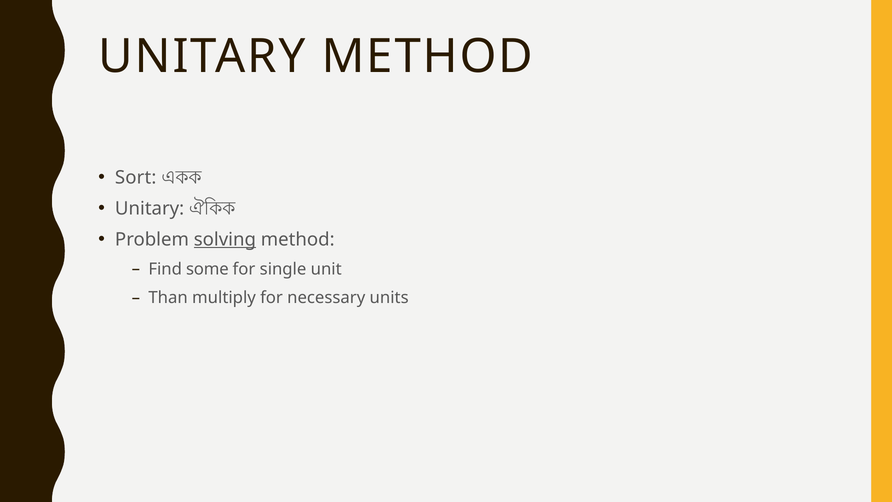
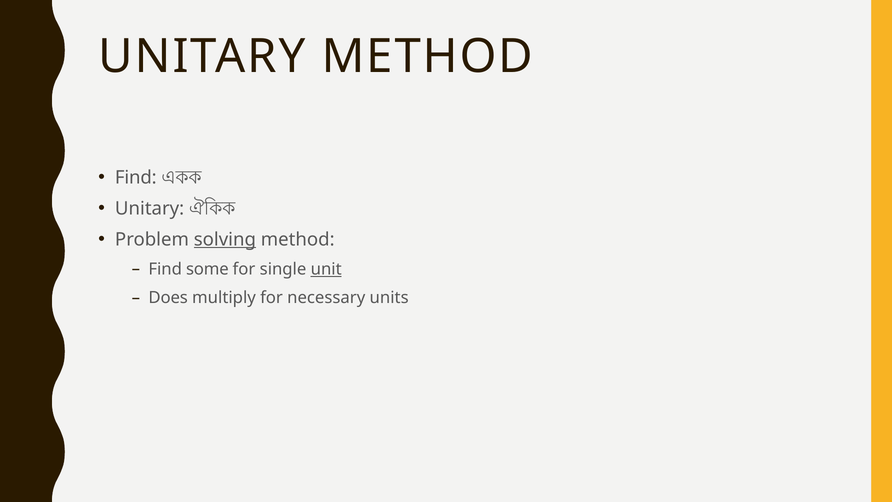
Sort at (136, 177): Sort -> Find
unit underline: none -> present
Than: Than -> Does
